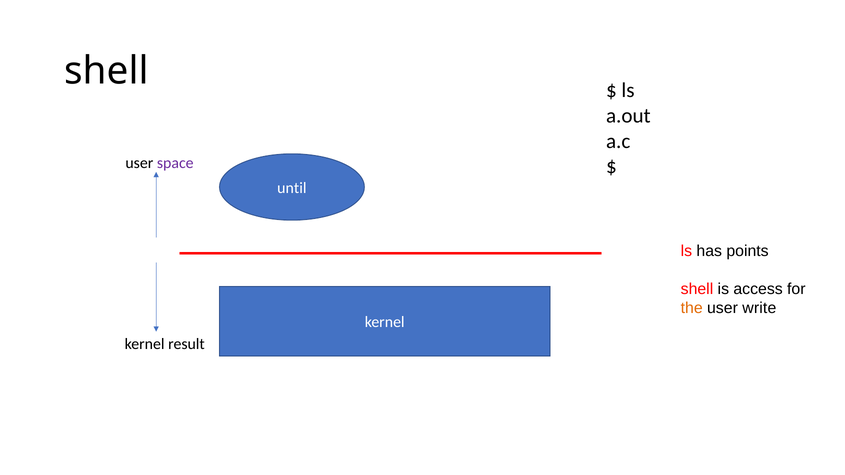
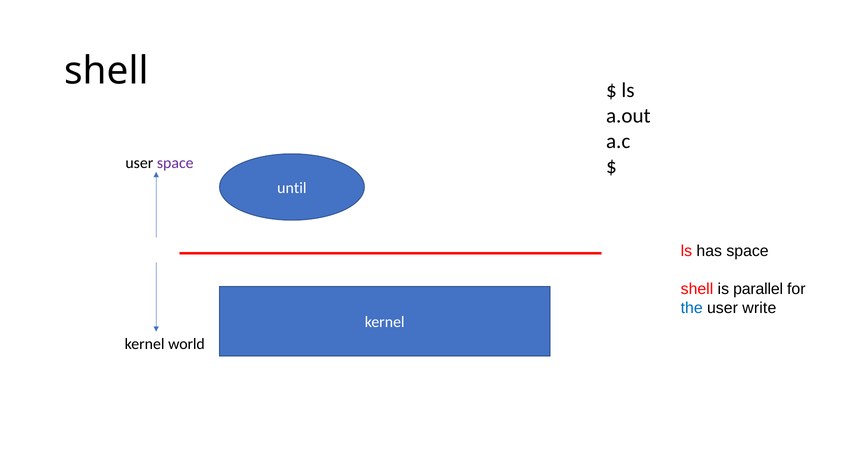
has points: points -> space
access: access -> parallel
the colour: orange -> blue
result: result -> world
